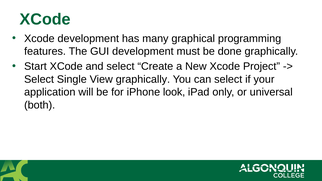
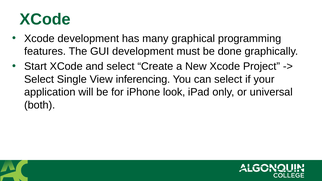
View graphically: graphically -> inferencing
